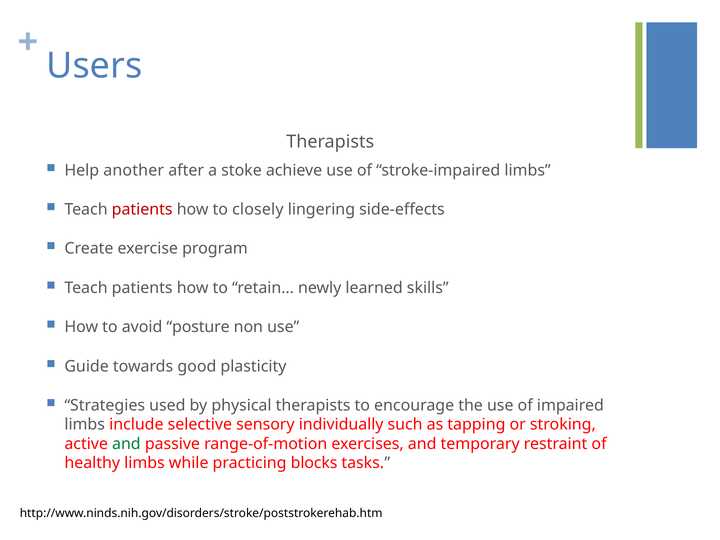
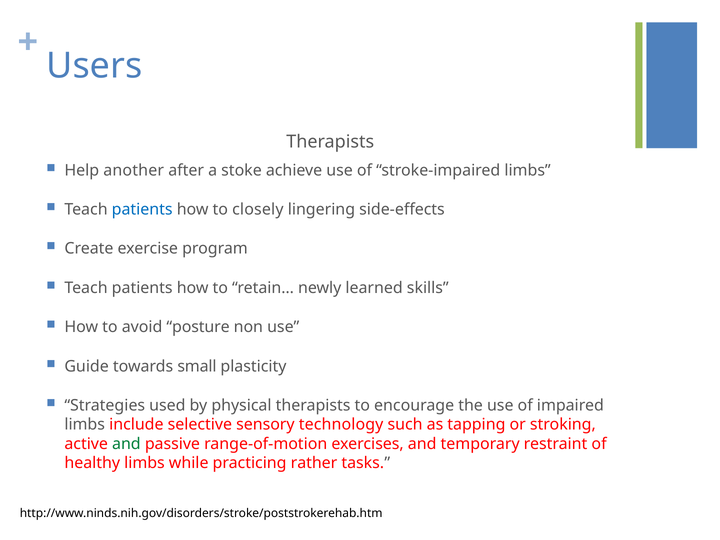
patients at (142, 210) colour: red -> blue
good: good -> small
individually: individually -> technology
blocks: blocks -> rather
